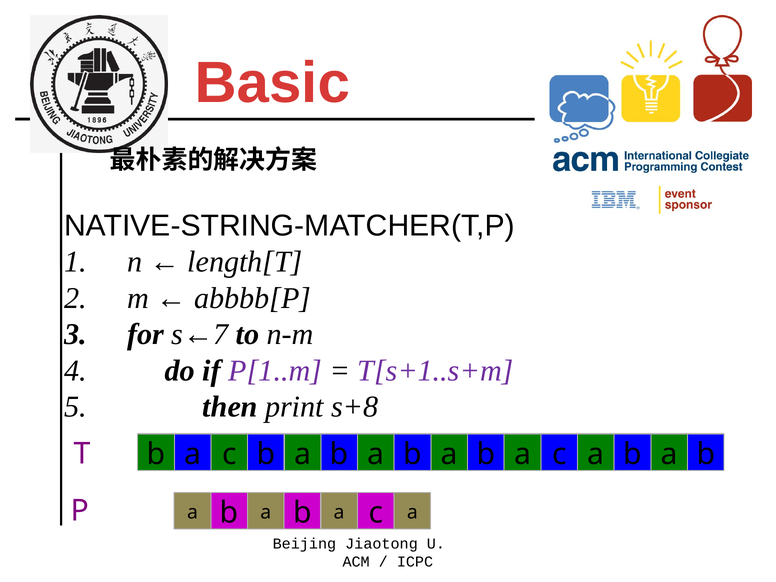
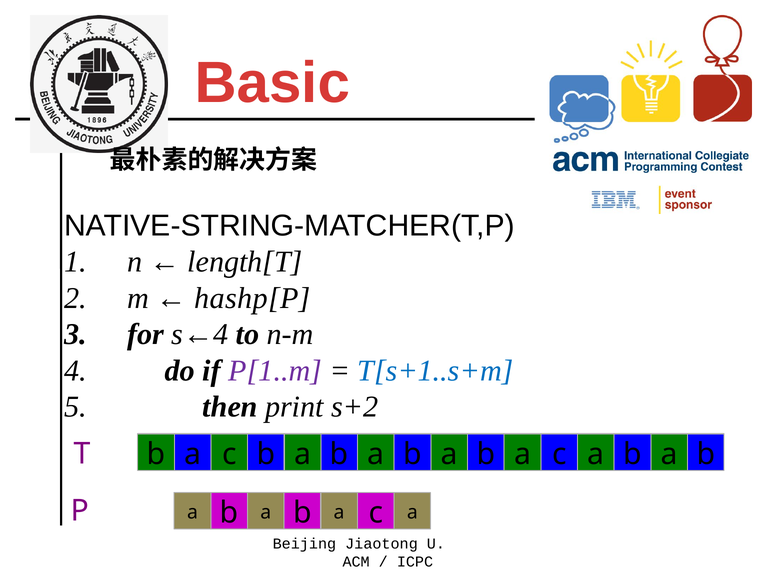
abbbb[P: abbbb[P -> hashp[P
s←7: s←7 -> s←4
T[s+1..s+m colour: purple -> blue
s+8: s+8 -> s+2
